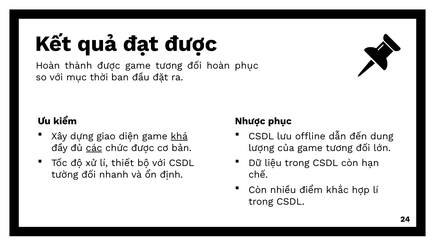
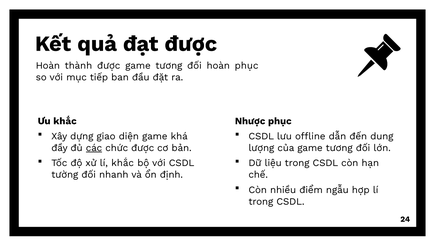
thời: thời -> tiếp
Ưu kiểm: kiểm -> khắc
khá underline: present -> none
lí thiết: thiết -> khắc
khắc: khắc -> ngẫu
